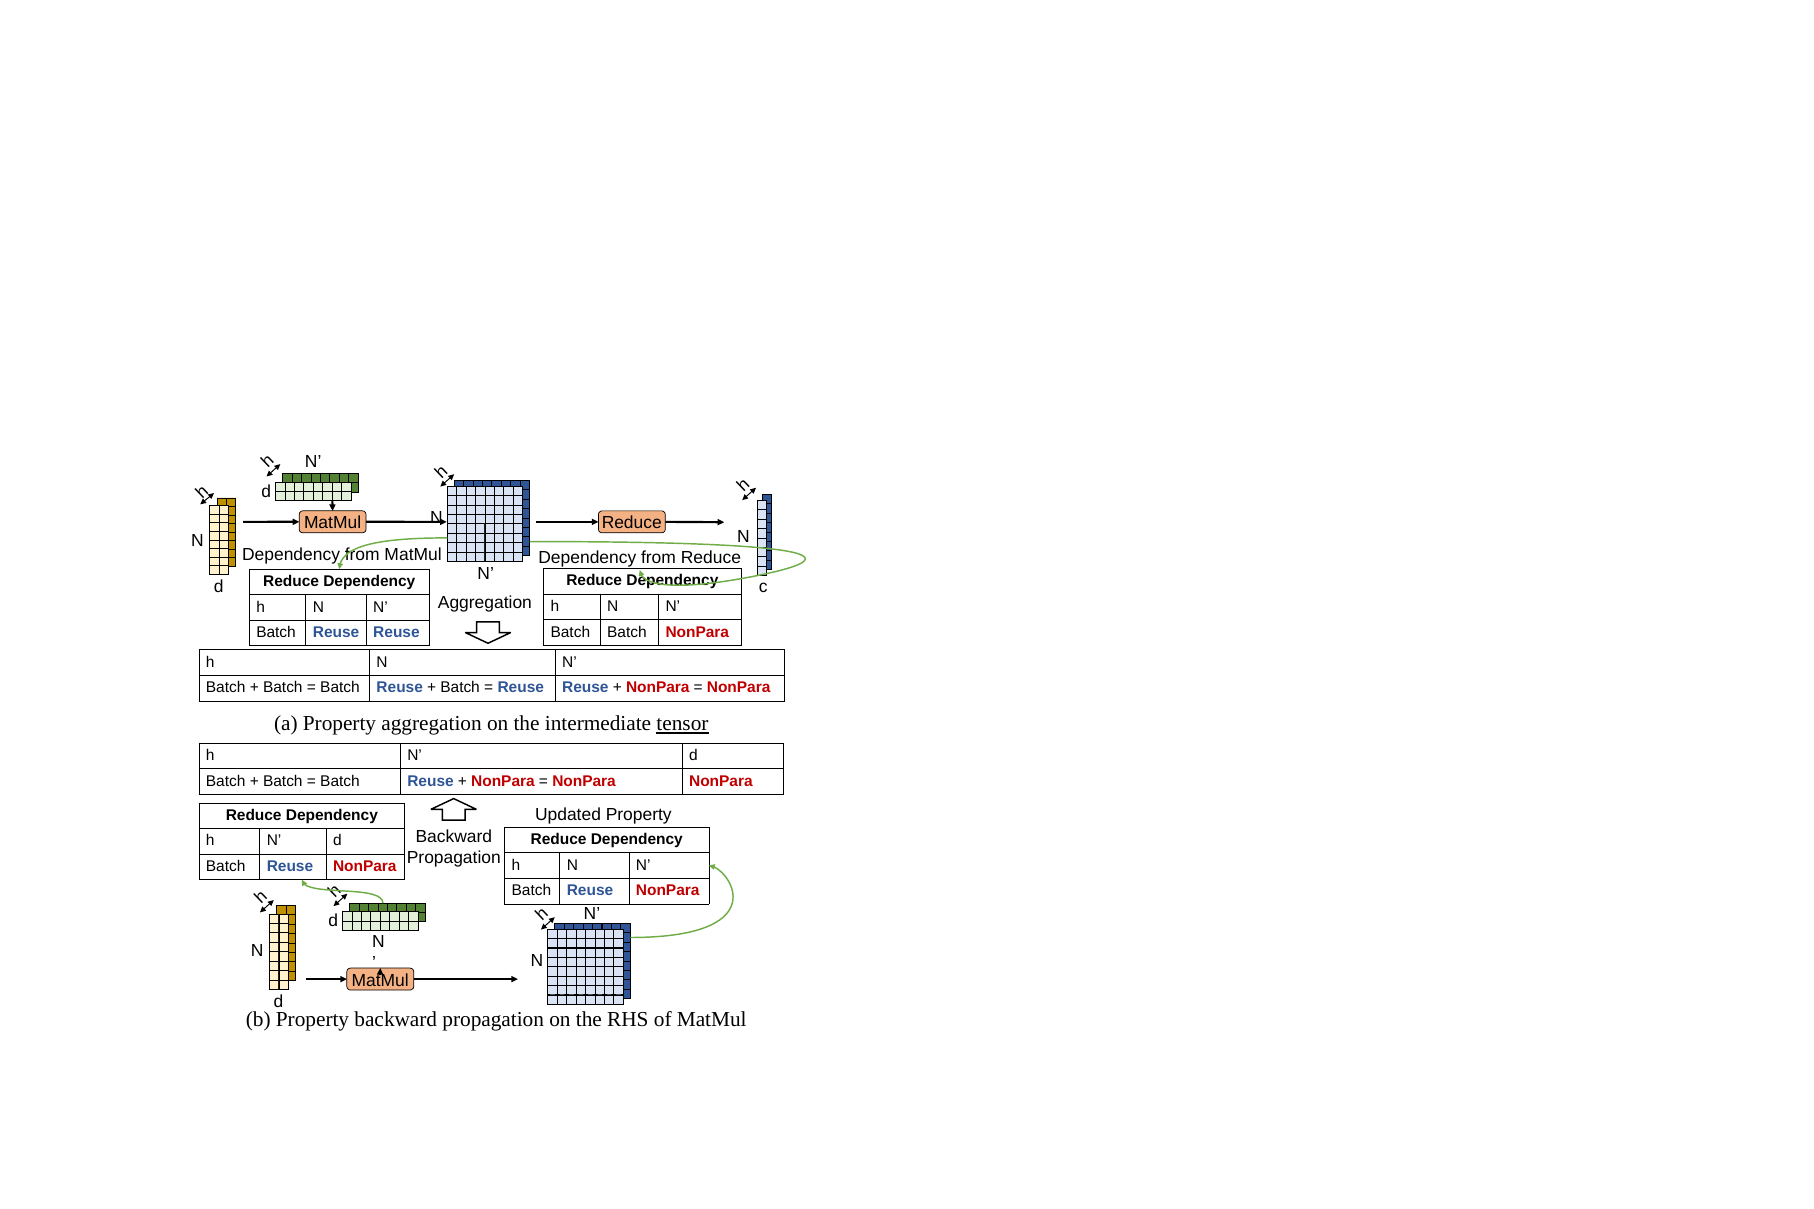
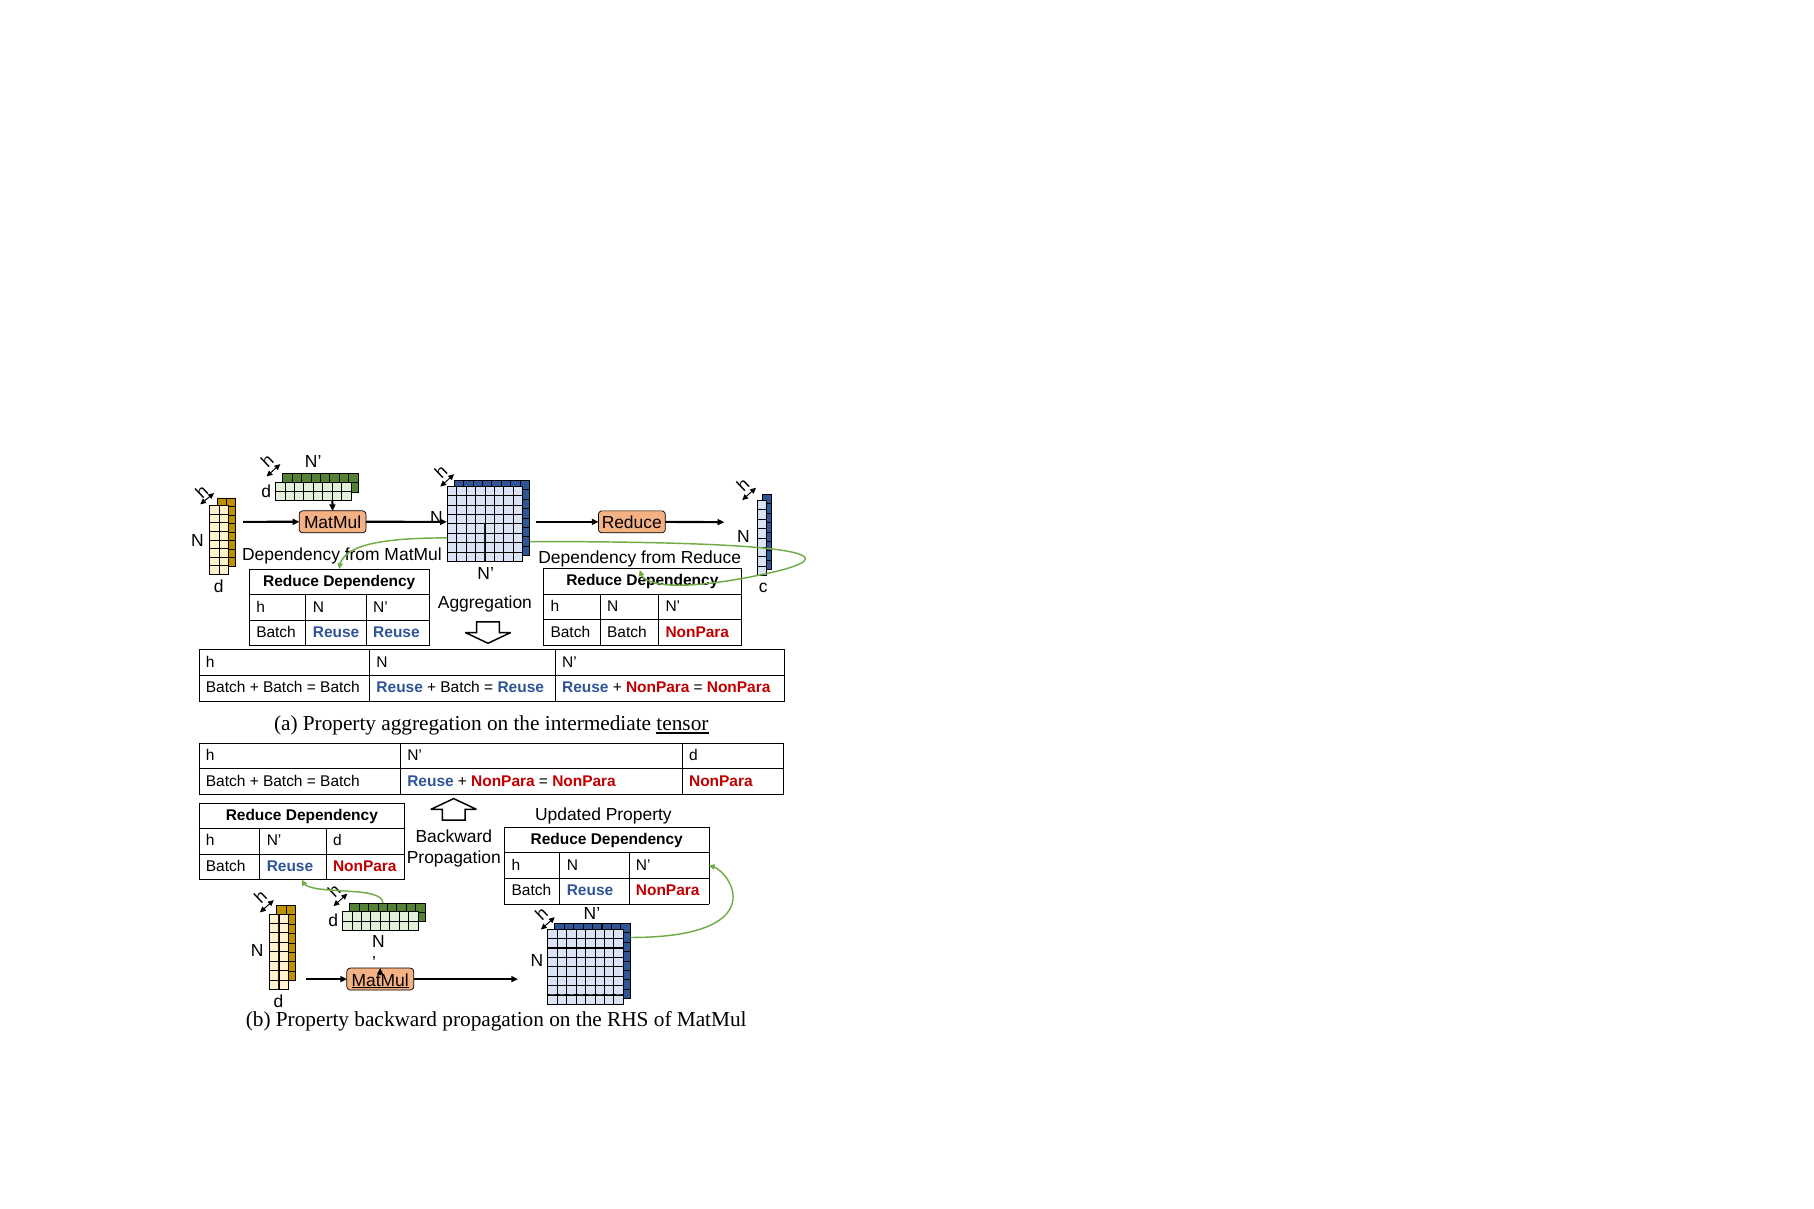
MatMul at (380, 981) underline: none -> present
